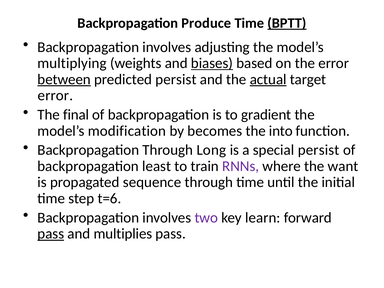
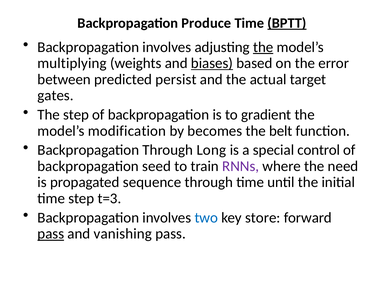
the at (263, 47) underline: none -> present
between underline: present -> none
actual underline: present -> none
error at (55, 96): error -> gates
The final: final -> step
into: into -> belt
special persist: persist -> control
least: least -> seed
want: want -> need
t=6: t=6 -> t=3
two colour: purple -> blue
learn: learn -> store
multiplies: multiplies -> vanishing
